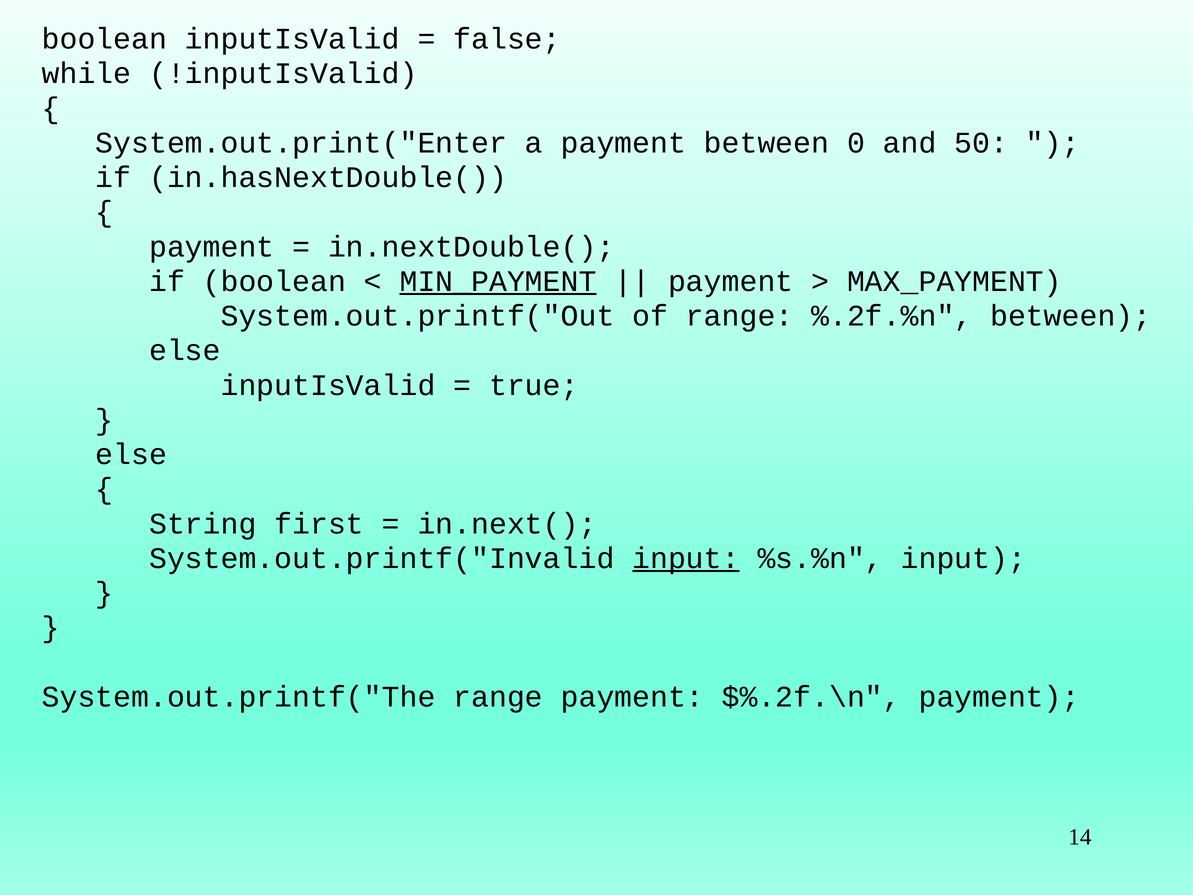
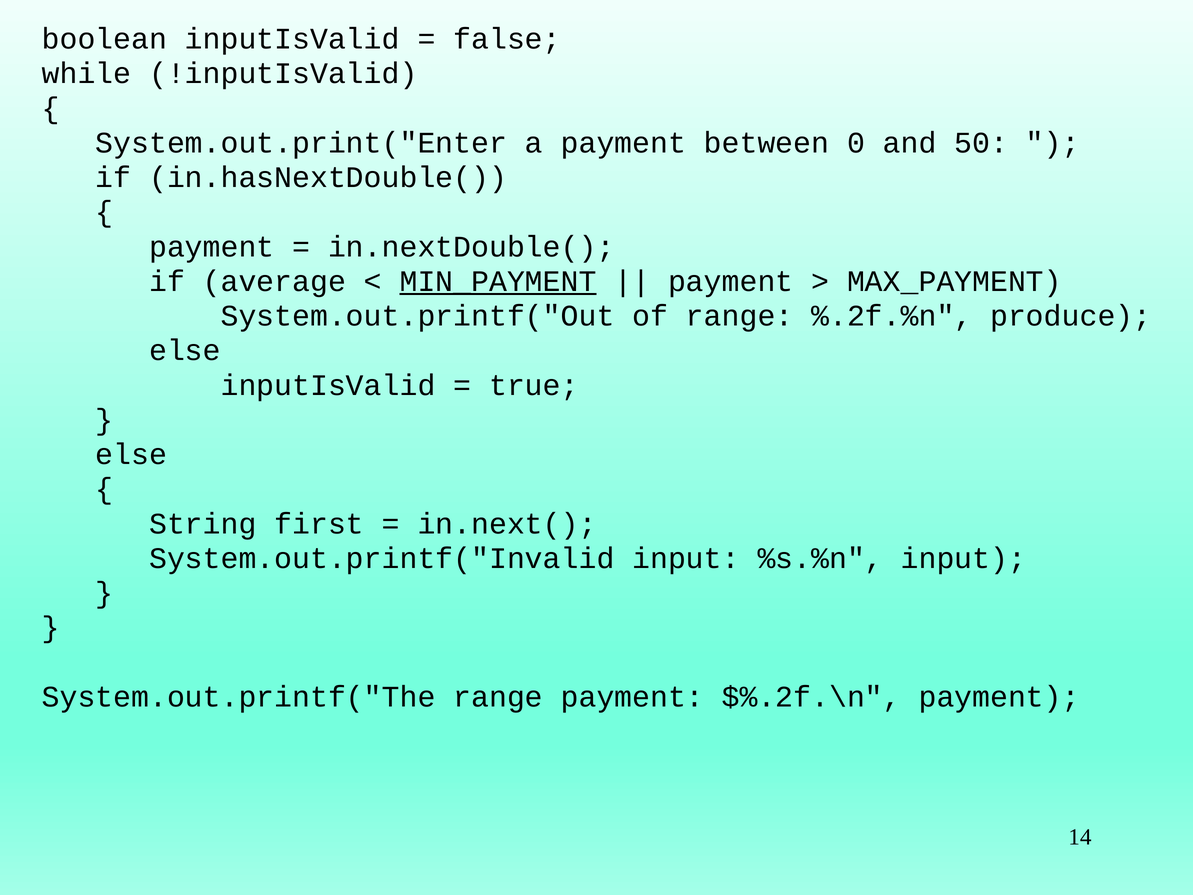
if boolean: boolean -> average
%.2f.%n between: between -> produce
input at (686, 558) underline: present -> none
